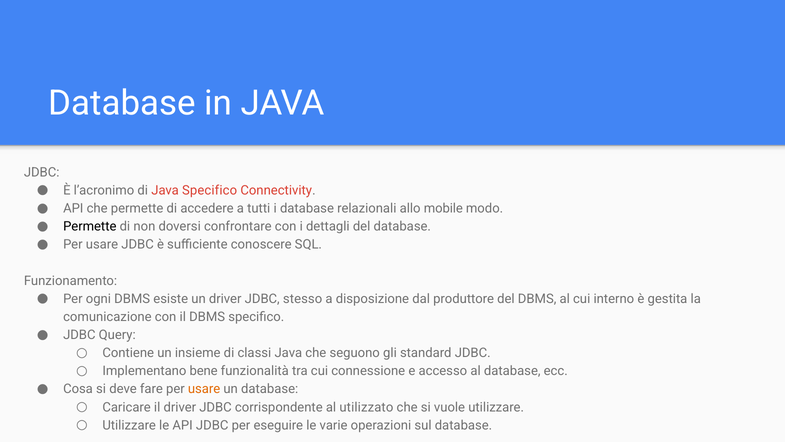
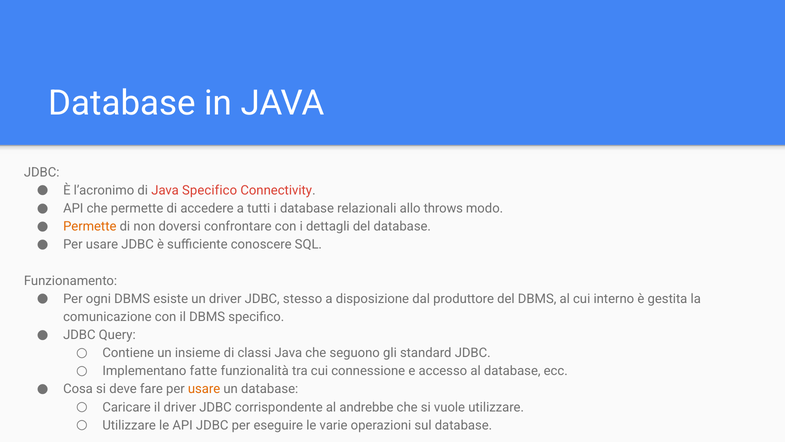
mobile: mobile -> throws
Permette at (90, 226) colour: black -> orange
bene: bene -> fatte
utilizzato: utilizzato -> andrebbe
